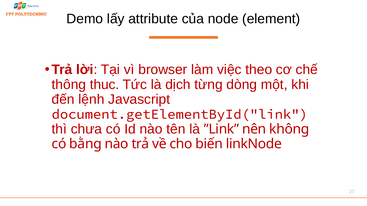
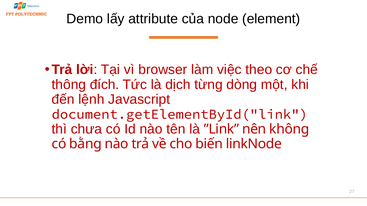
thuc: thuc -> đích
